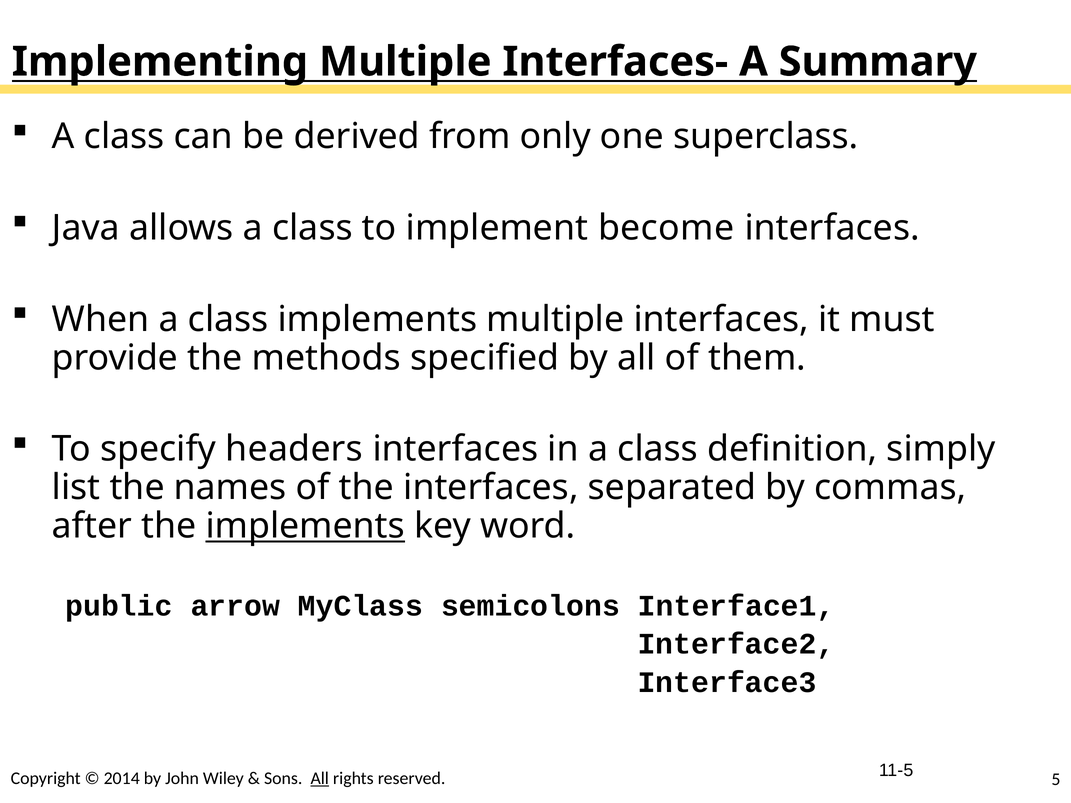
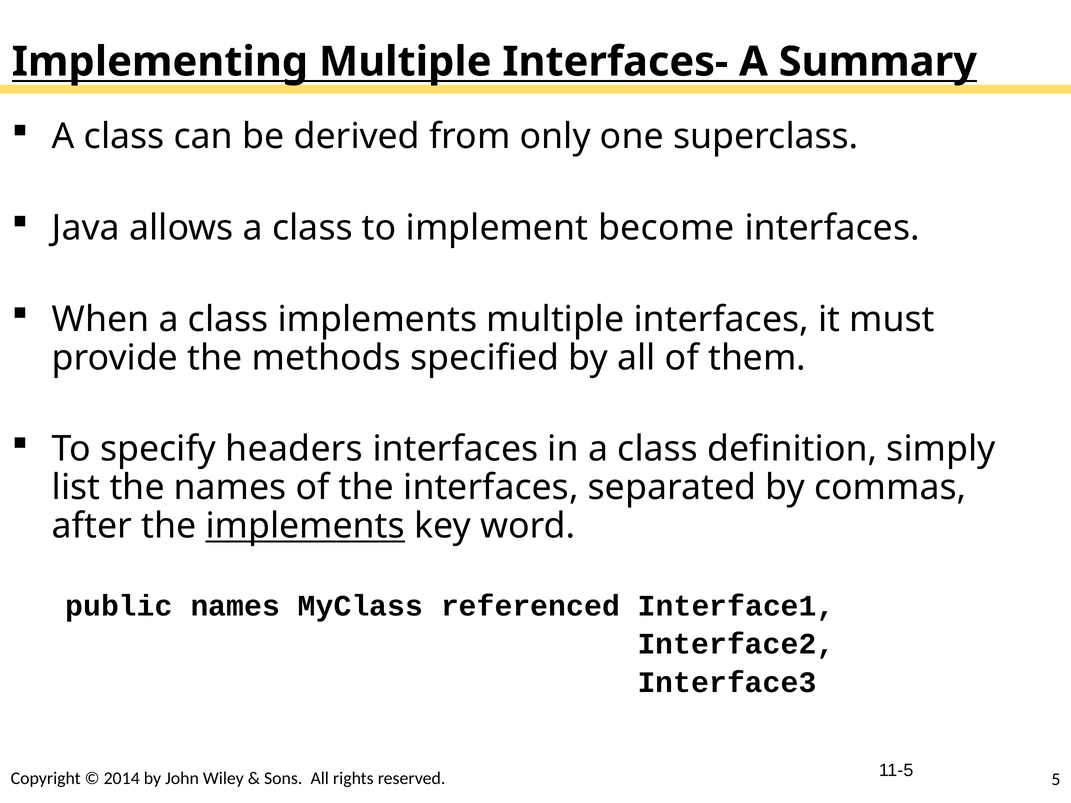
public arrow: arrow -> names
semicolons: semicolons -> referenced
All at (320, 779) underline: present -> none
